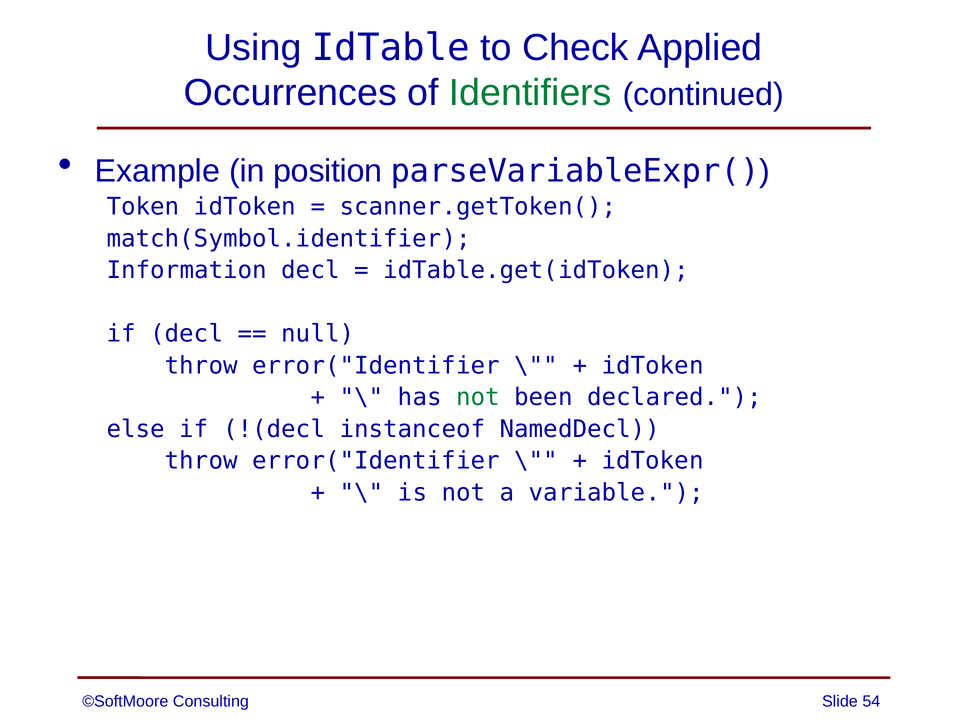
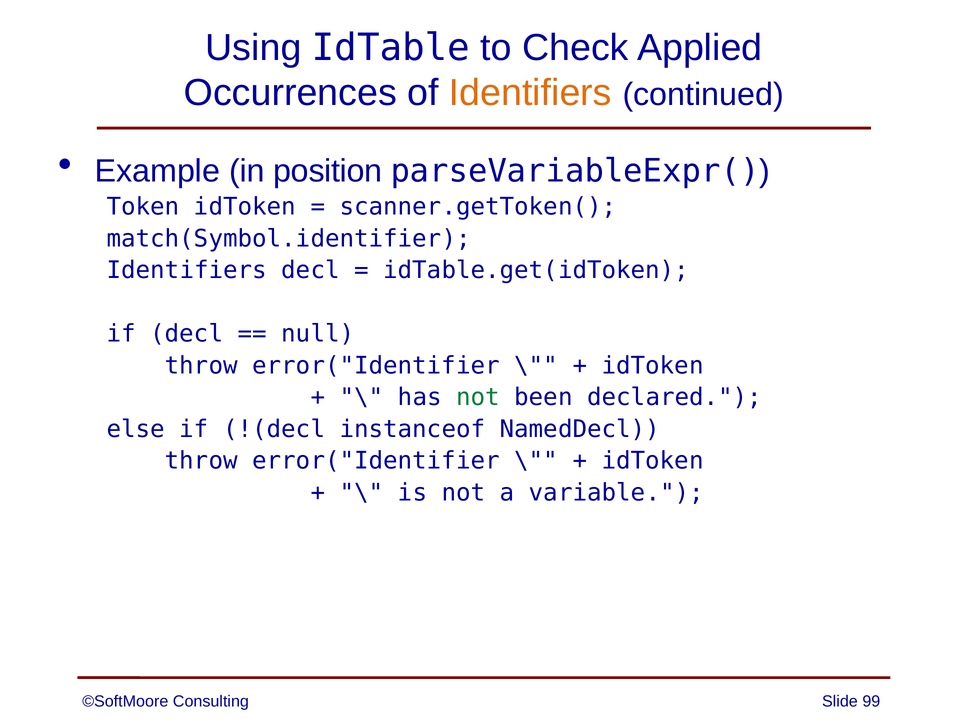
Identifiers at (530, 93) colour: green -> orange
Information at (187, 270): Information -> Identifiers
54: 54 -> 99
